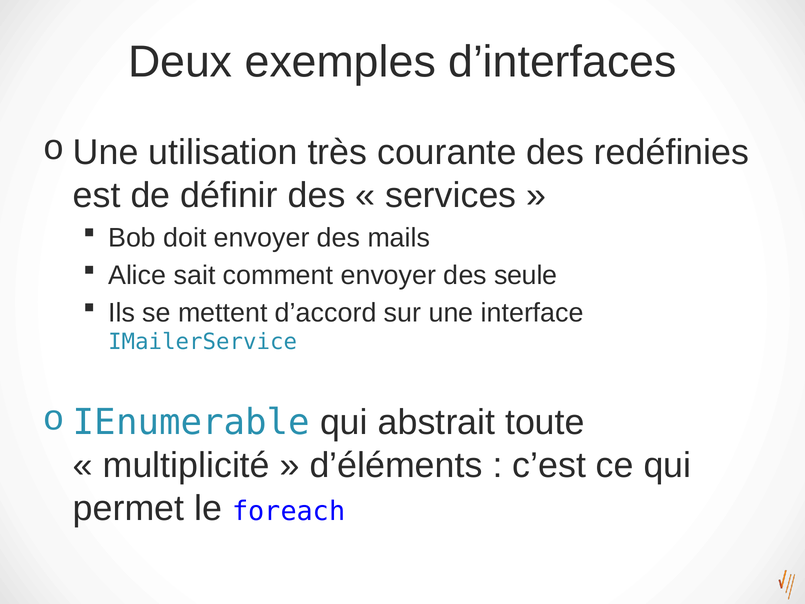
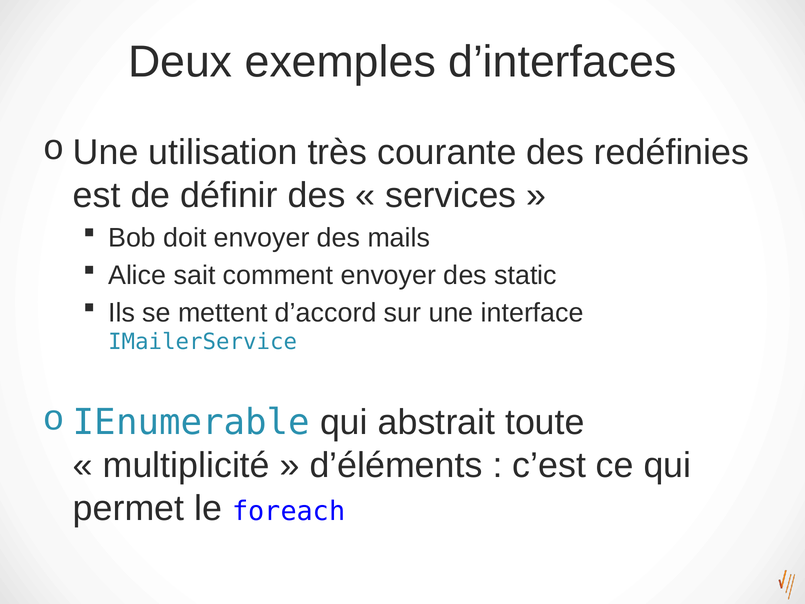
seule: seule -> static
